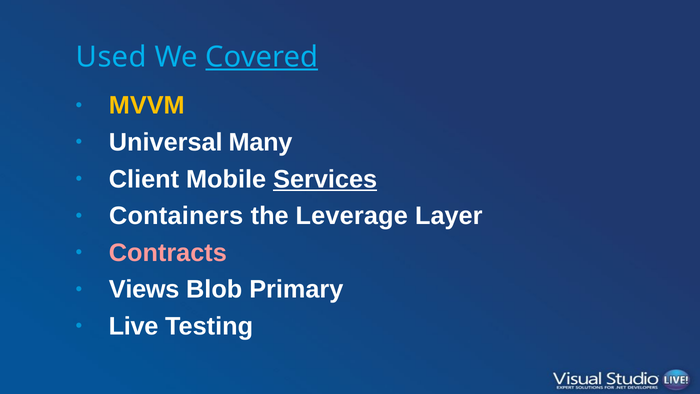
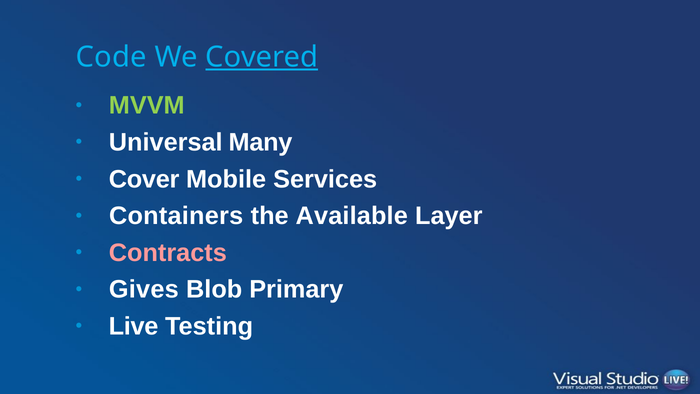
Used: Used -> Code
MVVM colour: yellow -> light green
Client: Client -> Cover
Services underline: present -> none
Leverage: Leverage -> Available
Views: Views -> Gives
